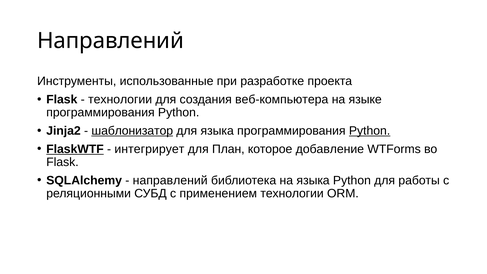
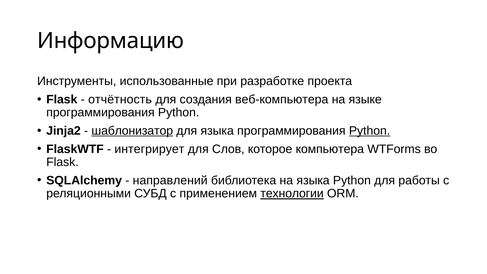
Направлений at (111, 41): Направлений -> Информацию
технологии at (120, 99): технологии -> отчётность
FlaskWTF underline: present -> none
План: План -> Слов
добавление: добавление -> компьютера
технологии at (292, 194) underline: none -> present
